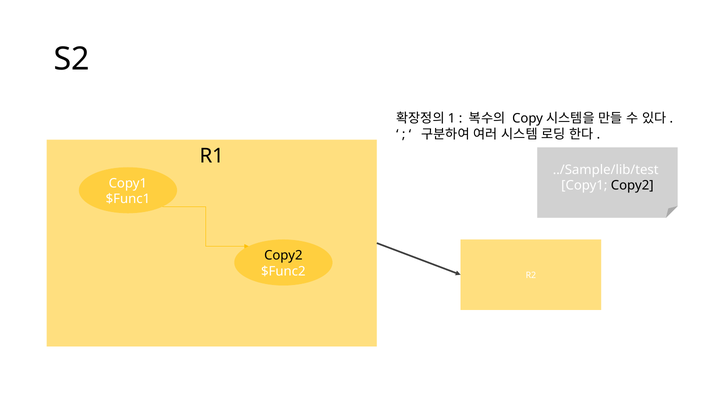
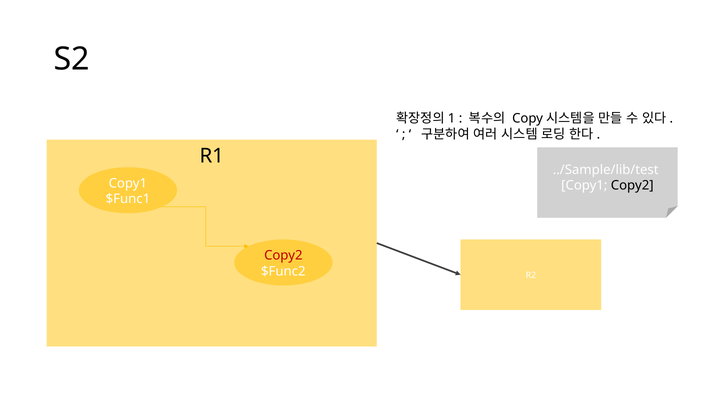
Copy2 at (283, 256) colour: black -> red
